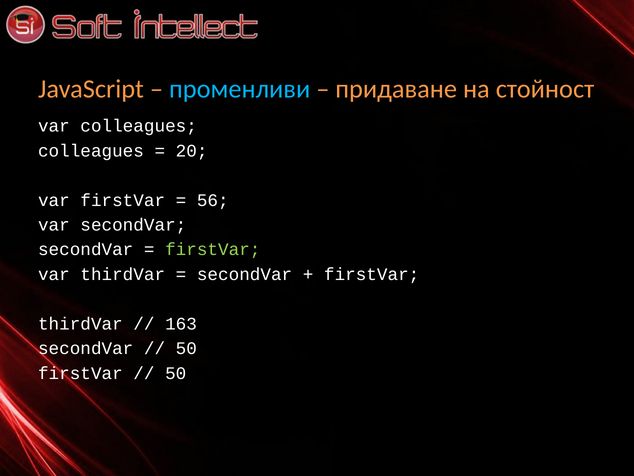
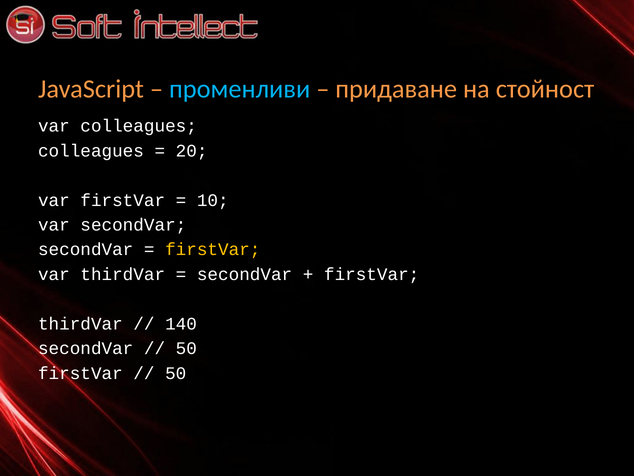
56: 56 -> 10
firstVar at (213, 249) colour: light green -> yellow
163: 163 -> 140
